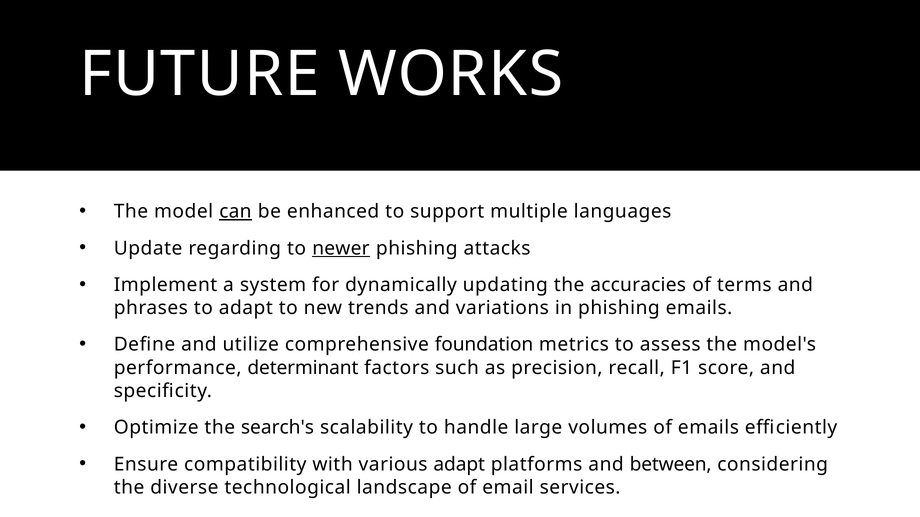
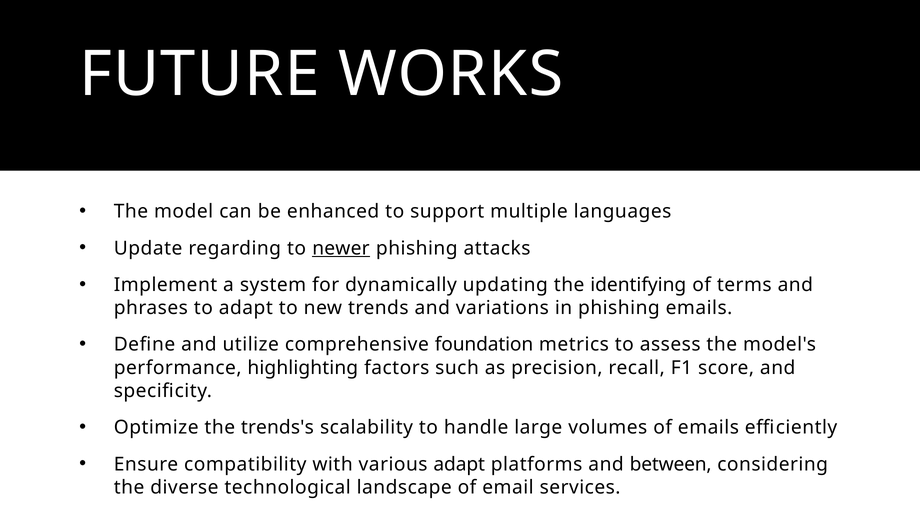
can underline: present -> none
accuracies: accuracies -> identifying
determinant: determinant -> highlighting
search's: search's -> trends's
